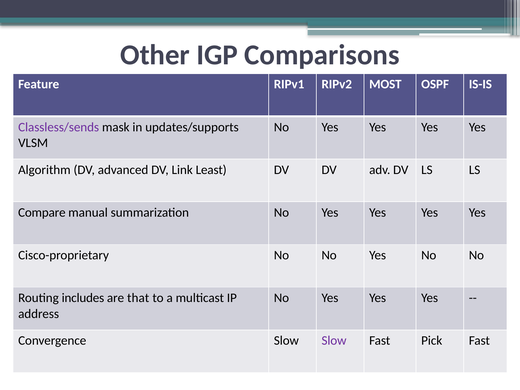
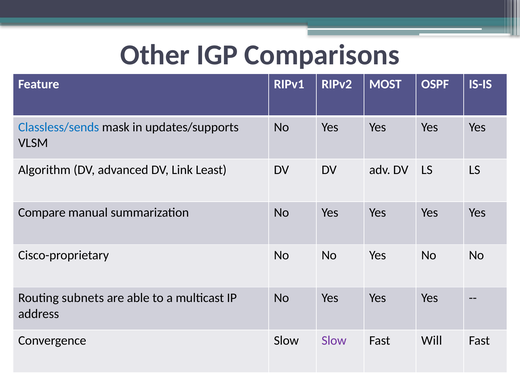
Classless/sends colour: purple -> blue
includes: includes -> subnets
that: that -> able
Pick: Pick -> Will
